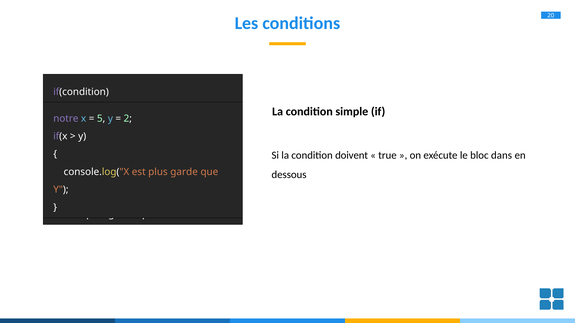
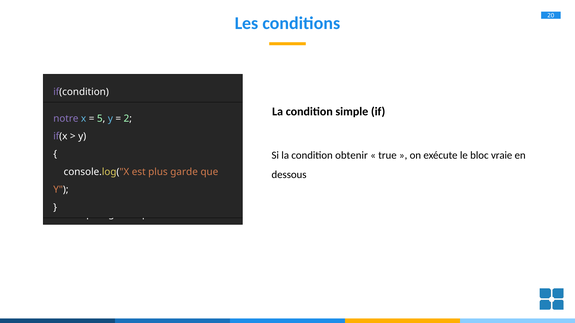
doivent: doivent -> obtenir
dans: dans -> vraie
